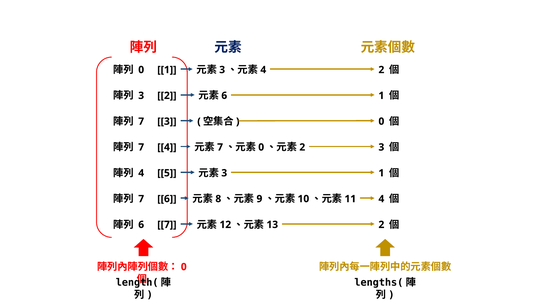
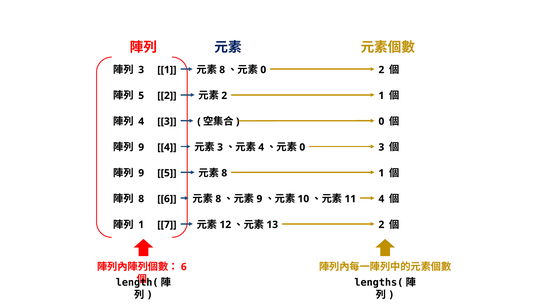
0 at (141, 70): 0 -> 3
3 at (222, 70): 3 -> 8
4 at (263, 70): 4 -> 0
3 at (141, 96): 3 -> 5
6 at (224, 96): 6 -> 2
7 at (141, 121): 7 -> 4
7 at (141, 147): 7 -> 9
7 at (220, 147): 7 -> 3
0 at (261, 147): 0 -> 4
2 at (302, 147): 2 -> 0
4 at (141, 173): 4 -> 9
3 at (224, 173): 3 -> 8
7 at (141, 199): 7 -> 8
6 at (141, 225): 6 -> 1
0 at (184, 267): 0 -> 6
